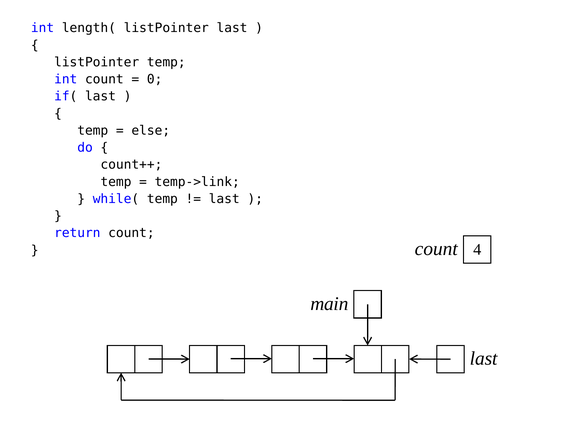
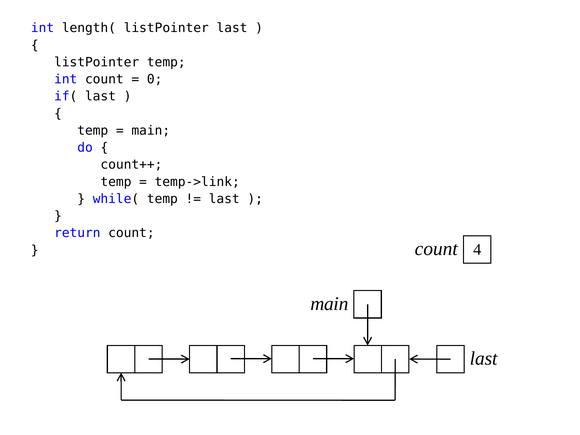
else at (151, 131): else -> main
